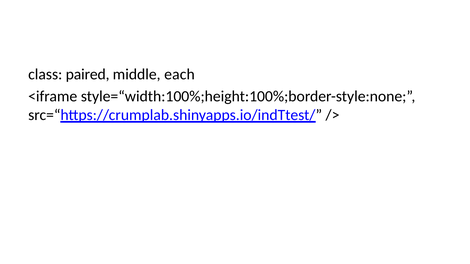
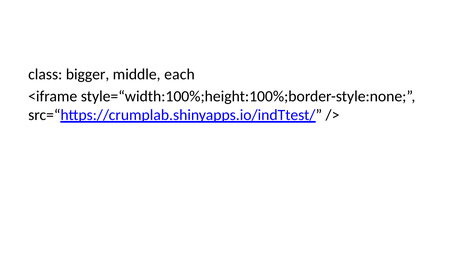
paired: paired -> bigger
